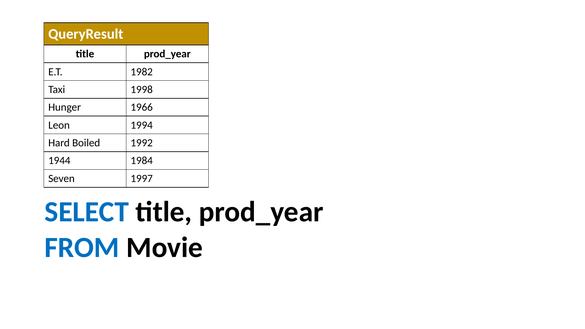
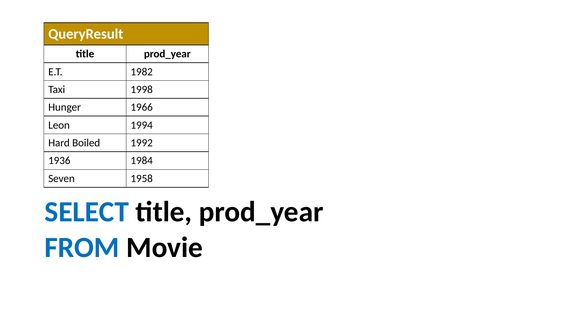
1944: 1944 -> 1936
1997: 1997 -> 1958
